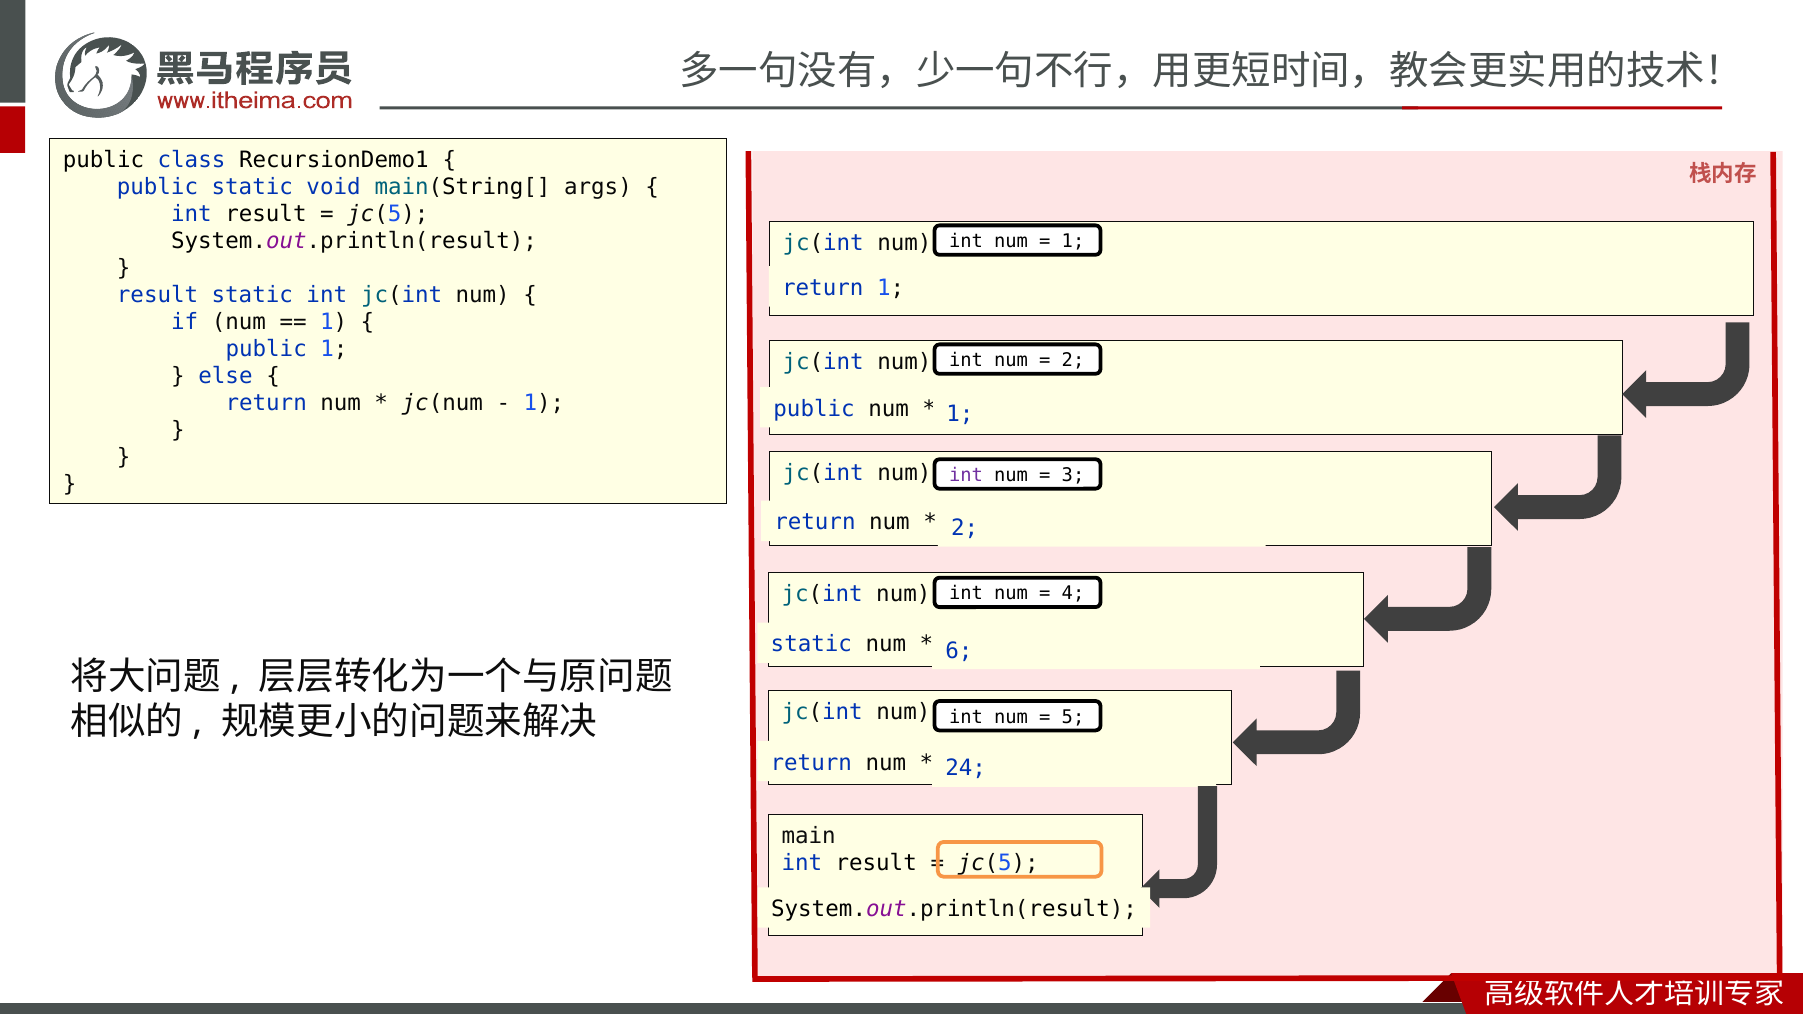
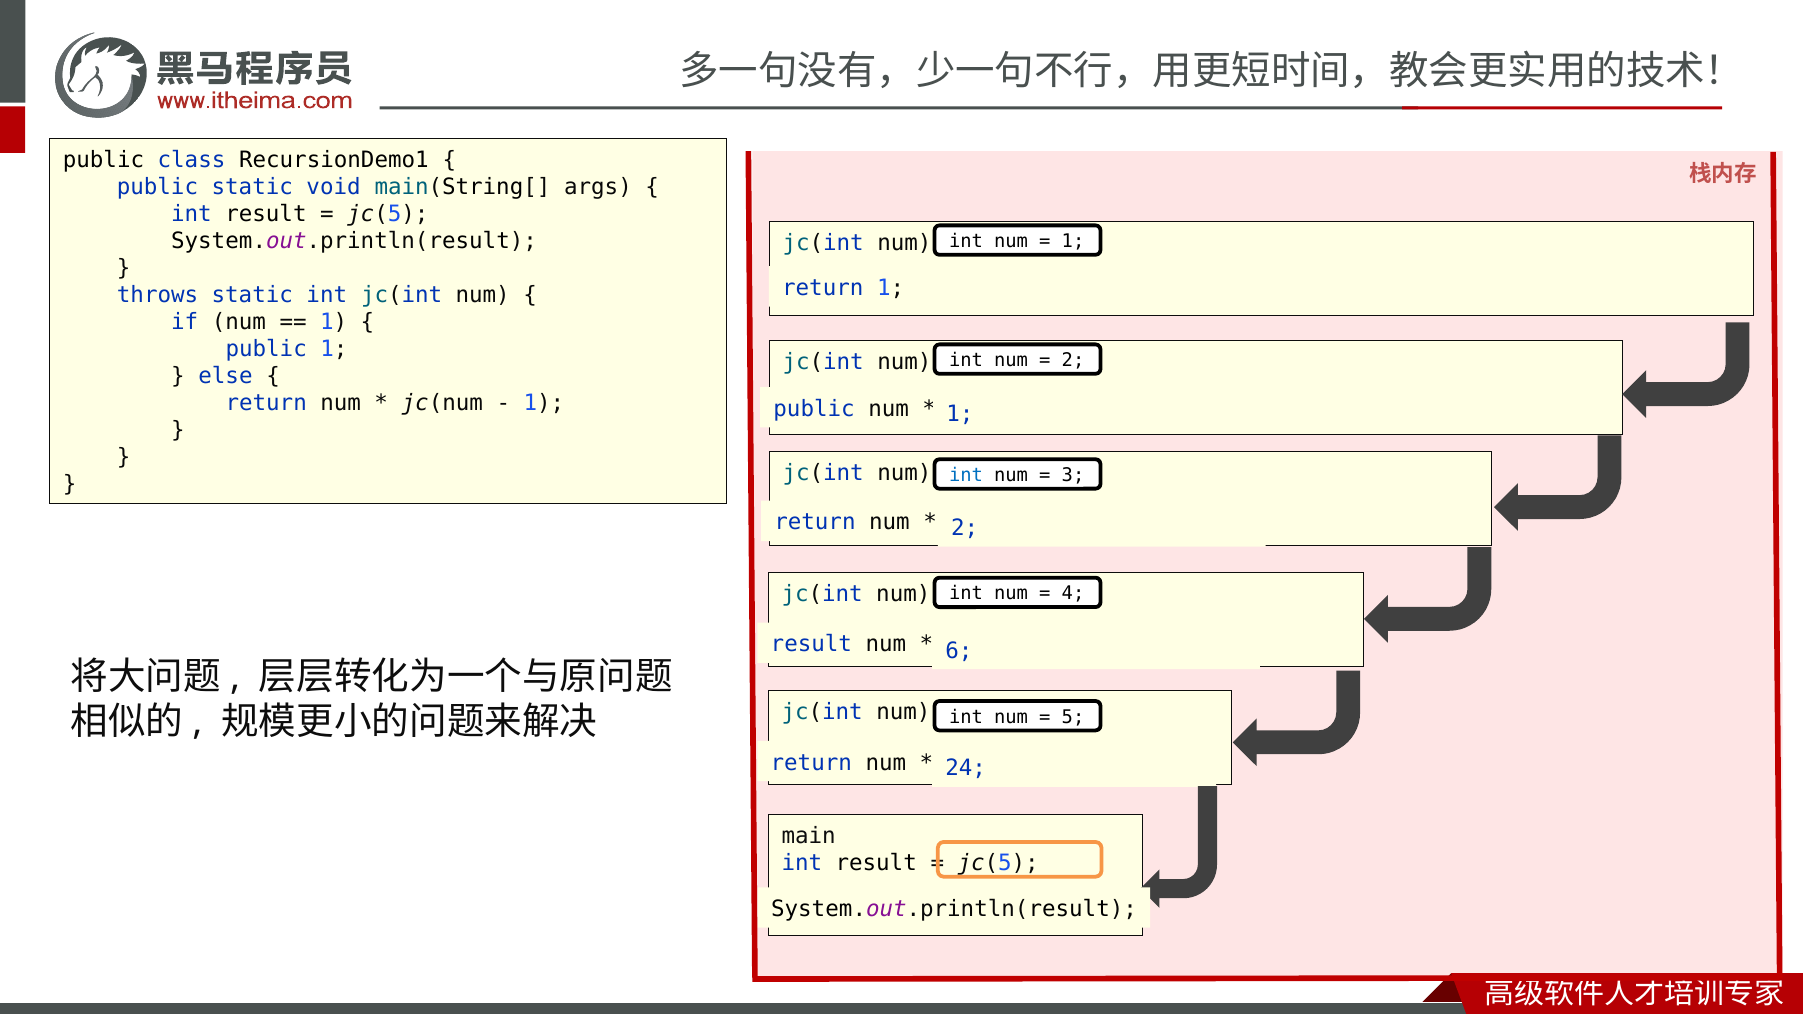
result at (158, 295): result -> throws
int at (966, 475) colour: purple -> blue
static at (811, 644): static -> result
